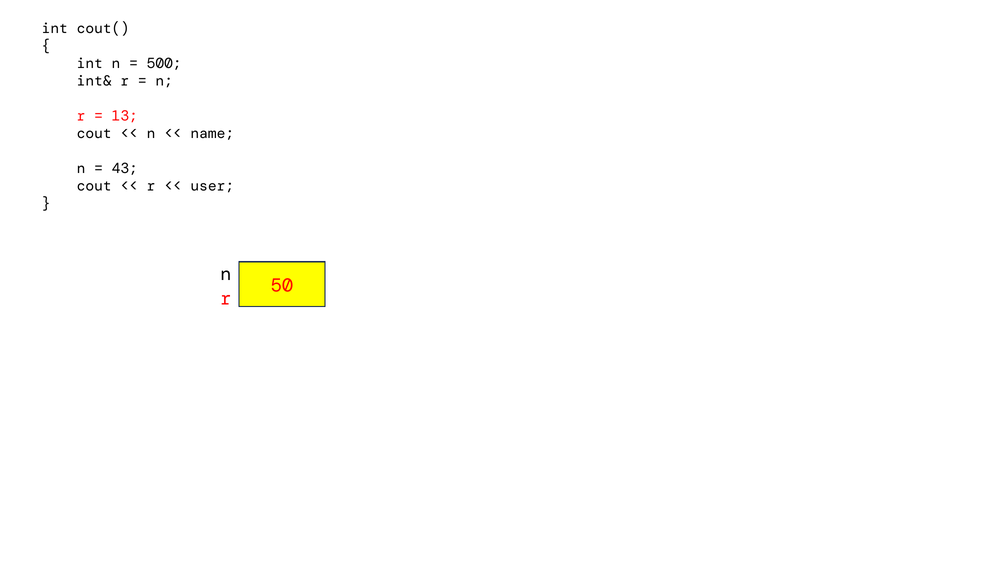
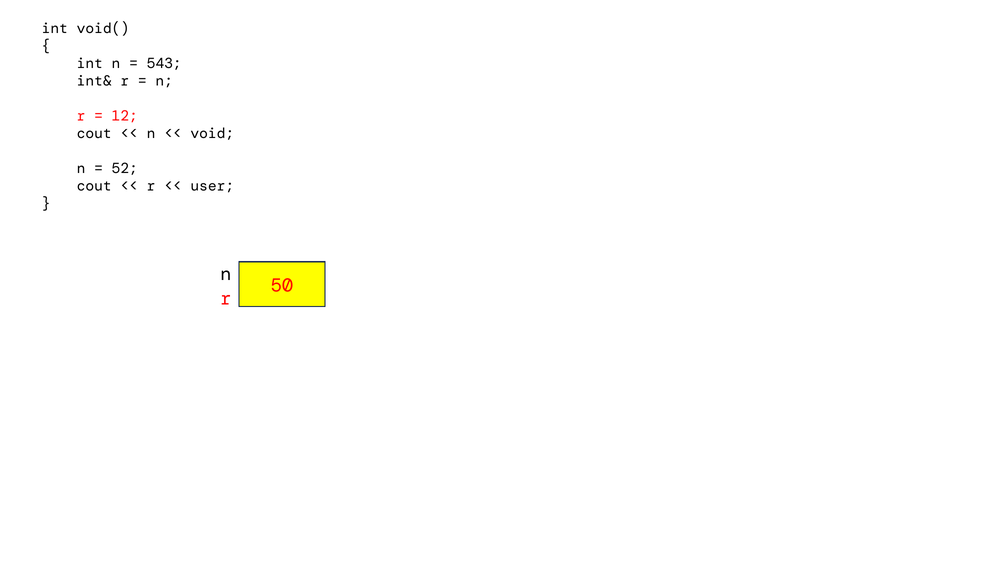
cout(: cout( -> void(
500: 500 -> 543
13: 13 -> 12
name: name -> void
43: 43 -> 52
